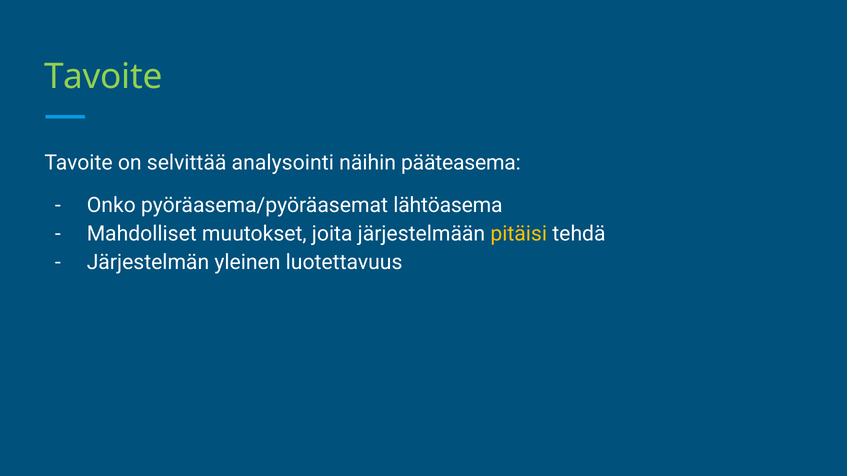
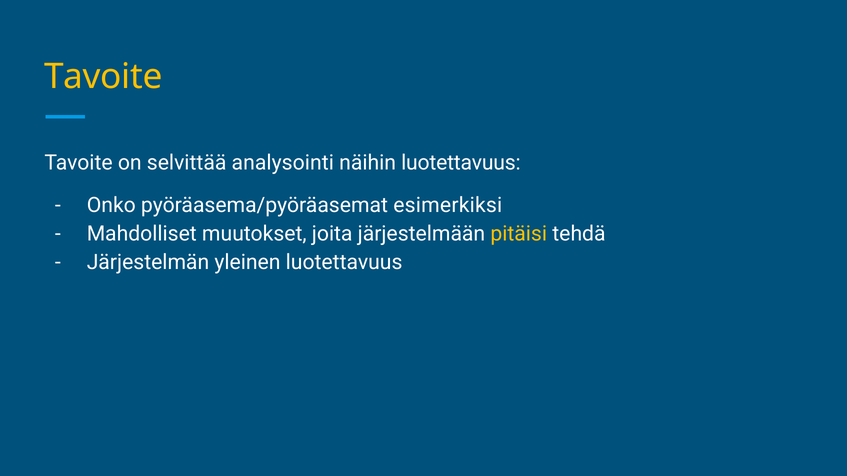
Tavoite at (103, 77) colour: light green -> yellow
näihin pääteasema: pääteasema -> luotettavuus
lähtöasema: lähtöasema -> esimerkiksi
